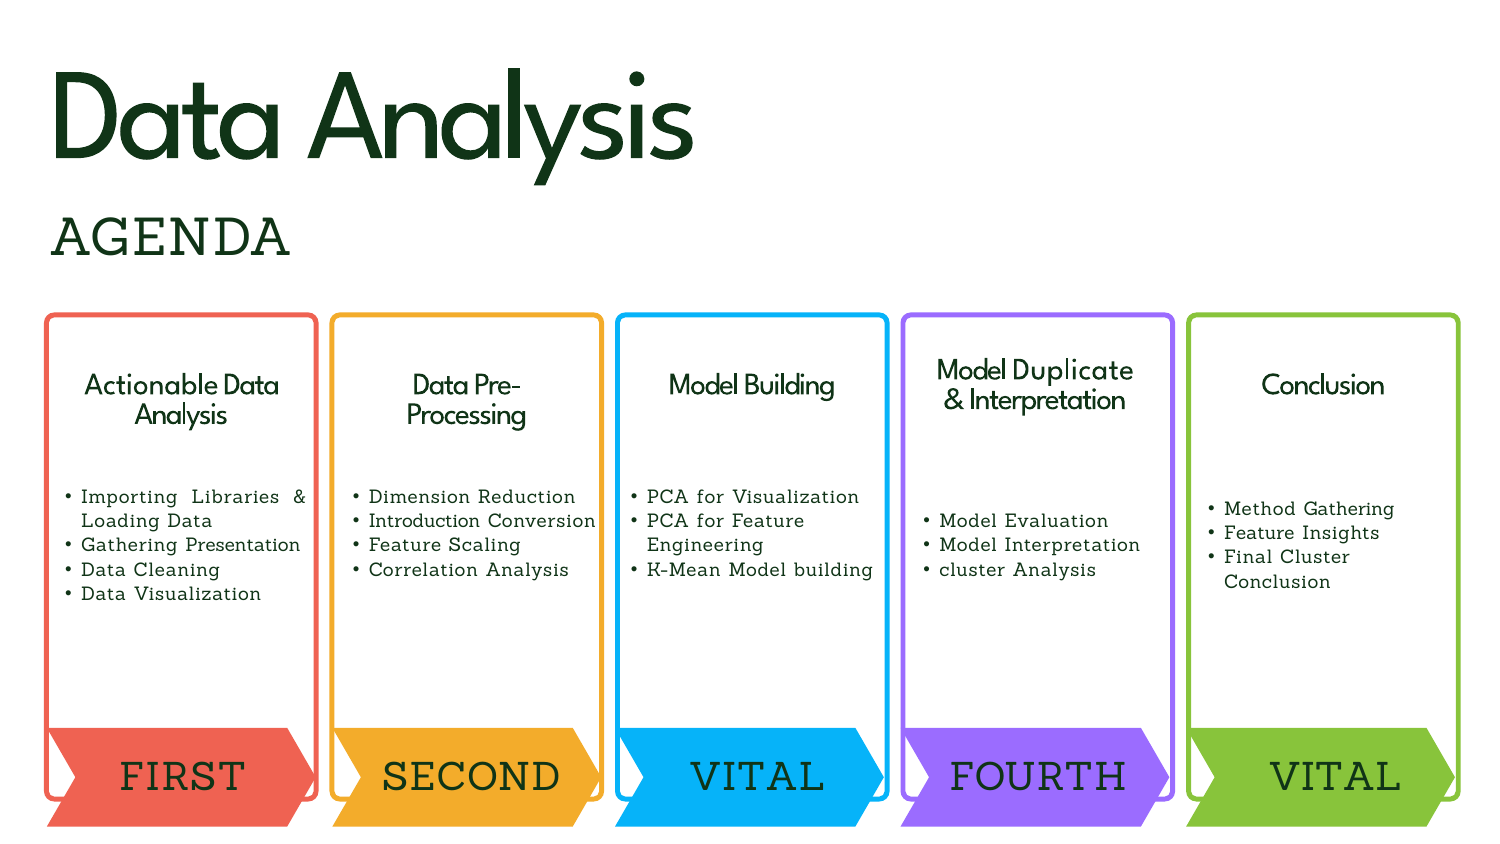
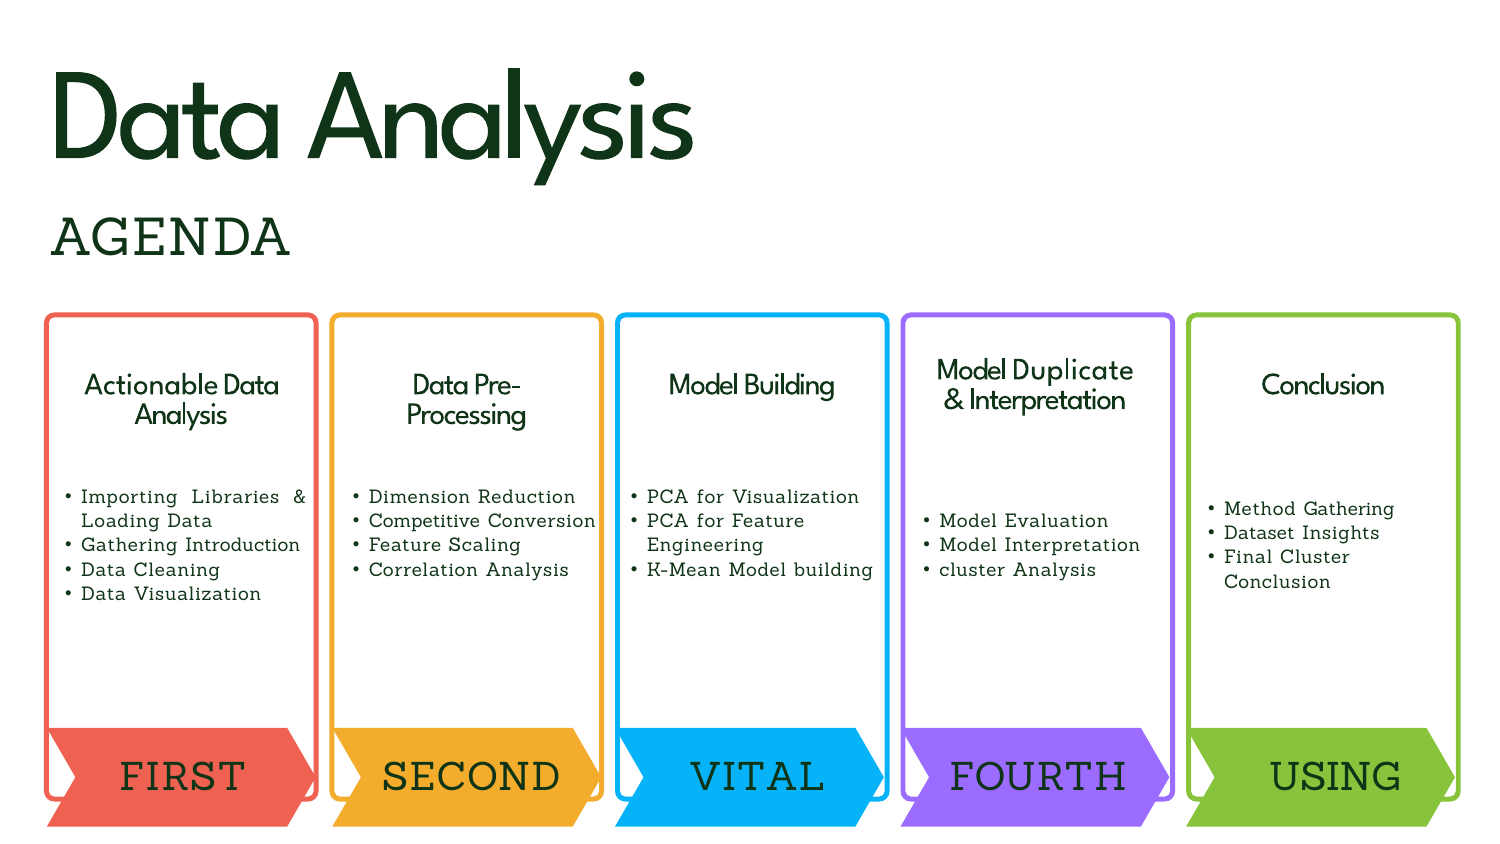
Introduction: Introduction -> Competitive
Feature at (1259, 533): Feature -> Dataset
Presentation: Presentation -> Introduction
VITAL at (1335, 778): VITAL -> USING
